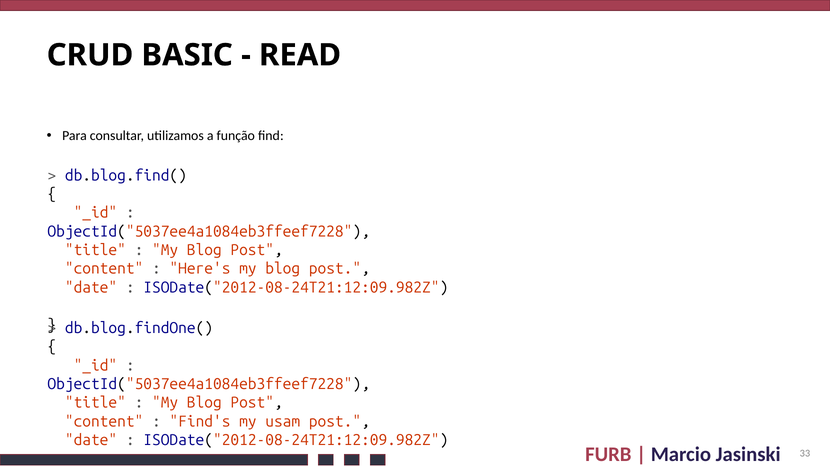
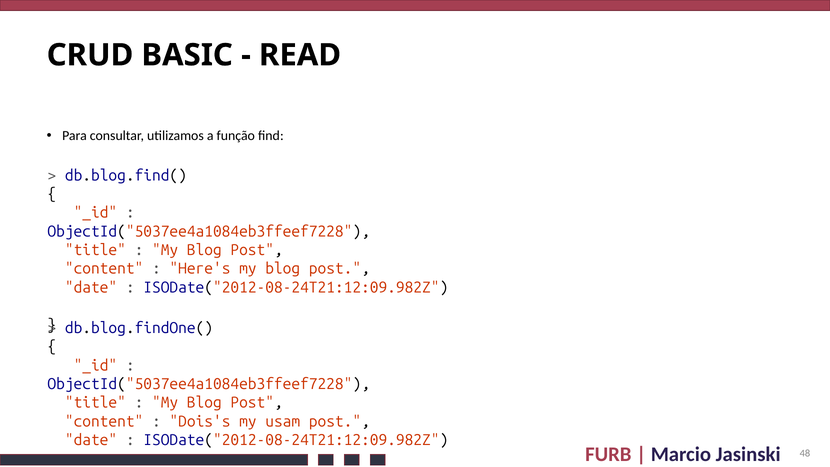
Find's: Find's -> Dois's
33: 33 -> 48
